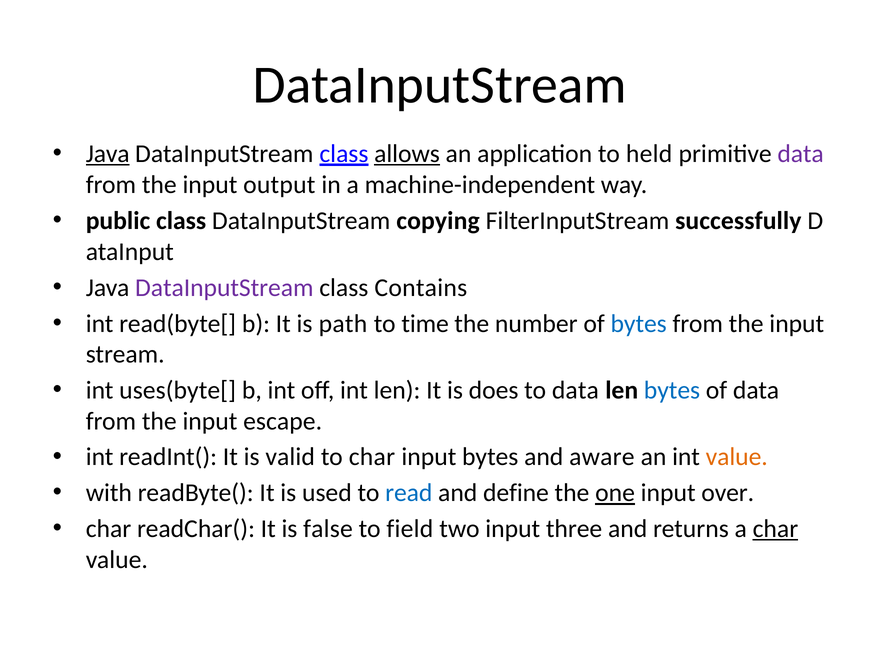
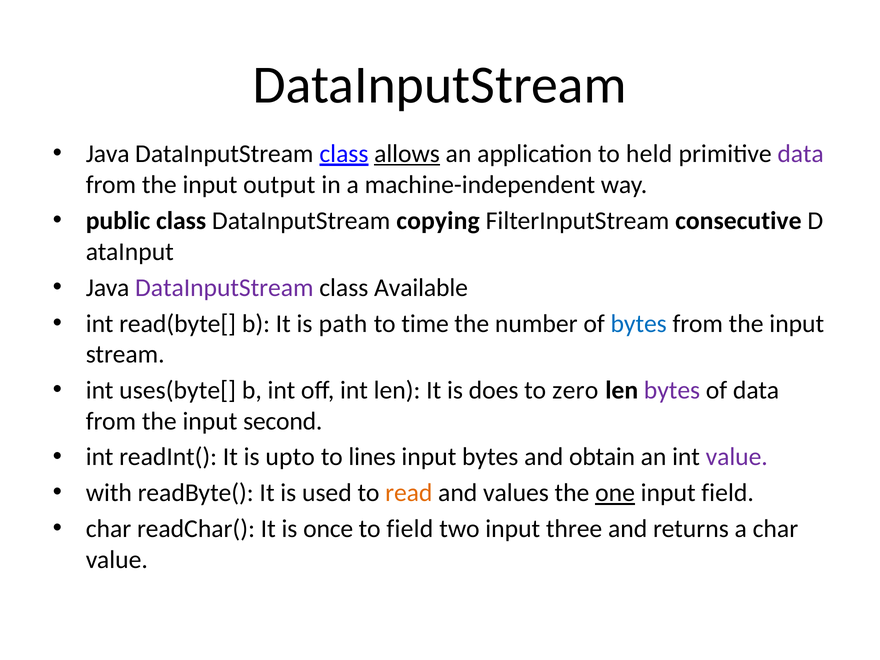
Java at (108, 154) underline: present -> none
successfully: successfully -> consecutive
Contains: Contains -> Available
to data: data -> zero
bytes at (672, 390) colour: blue -> purple
escape: escape -> second
valid: valid -> upto
to char: char -> lines
aware: aware -> obtain
value at (737, 457) colour: orange -> purple
read colour: blue -> orange
define: define -> values
input over: over -> field
false: false -> once
char at (775, 529) underline: present -> none
